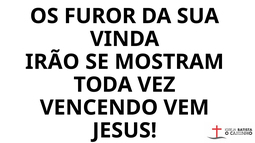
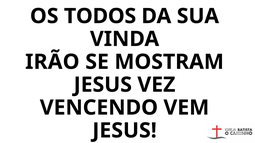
FUROR: FUROR -> TODOS
TODA at (103, 85): TODA -> JESUS
